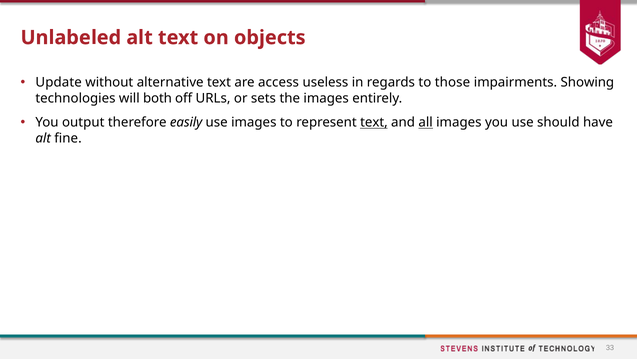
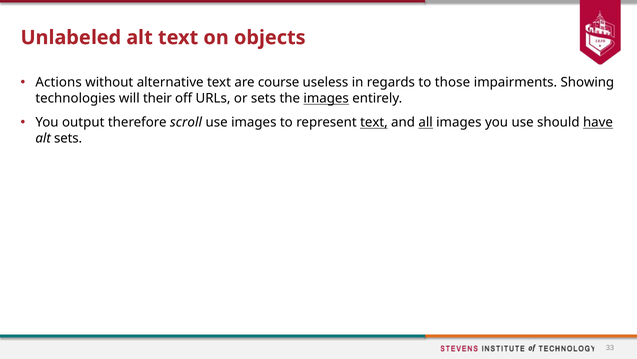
Update: Update -> Actions
access: access -> course
both: both -> their
images at (326, 98) underline: none -> present
easily: easily -> scroll
have underline: none -> present
alt fine: fine -> sets
